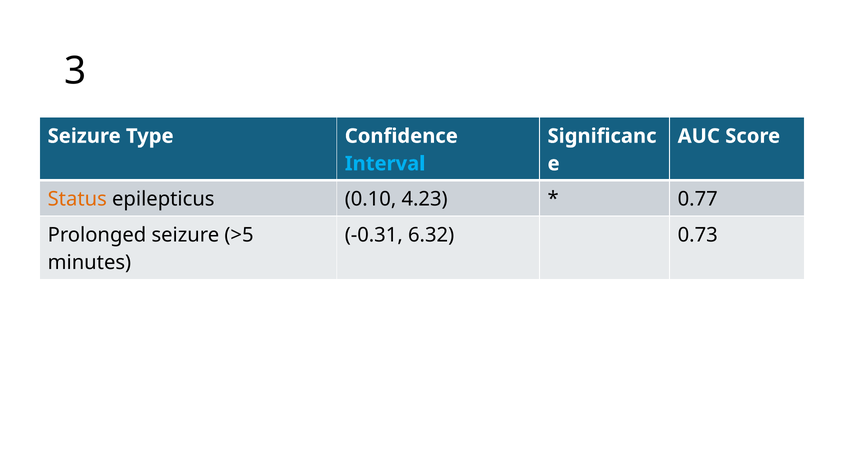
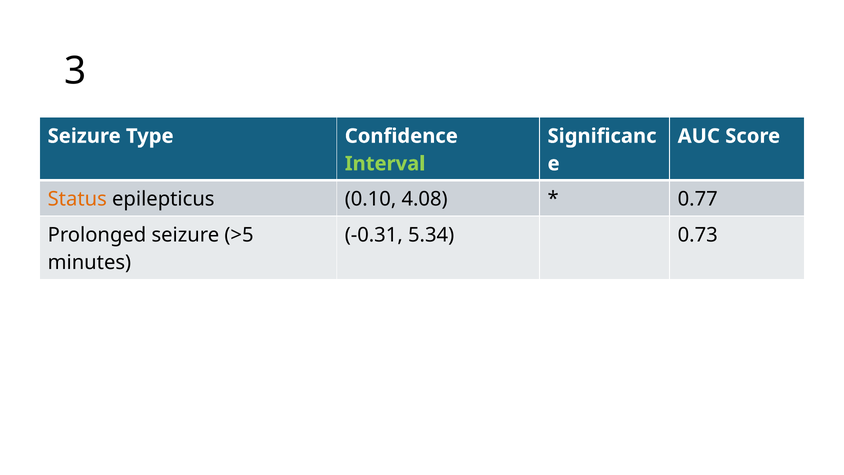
Interval colour: light blue -> light green
4.23: 4.23 -> 4.08
6.32: 6.32 -> 5.34
